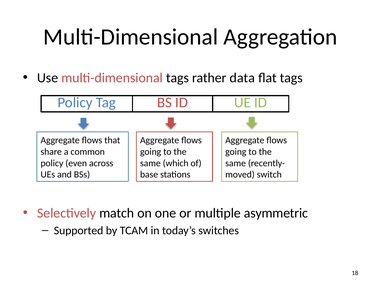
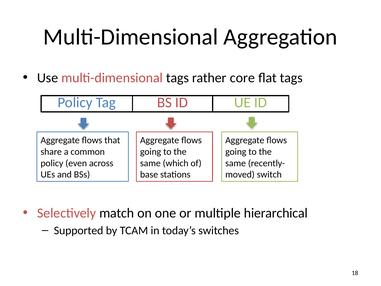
data: data -> core
asymmetric: asymmetric -> hierarchical
